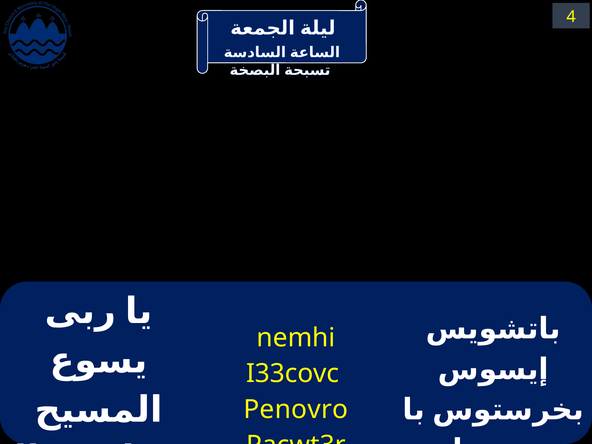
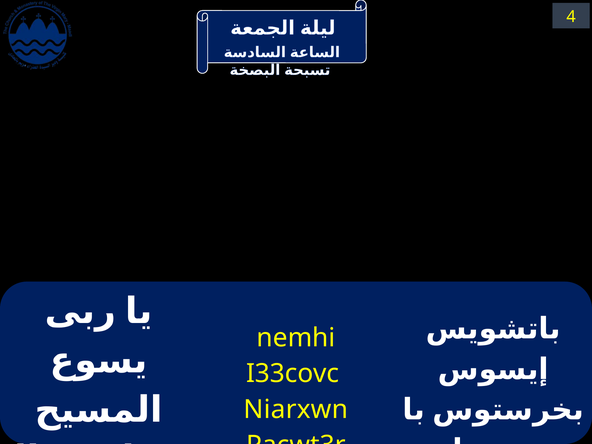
Penovro: Penovro -> Niarxwn
